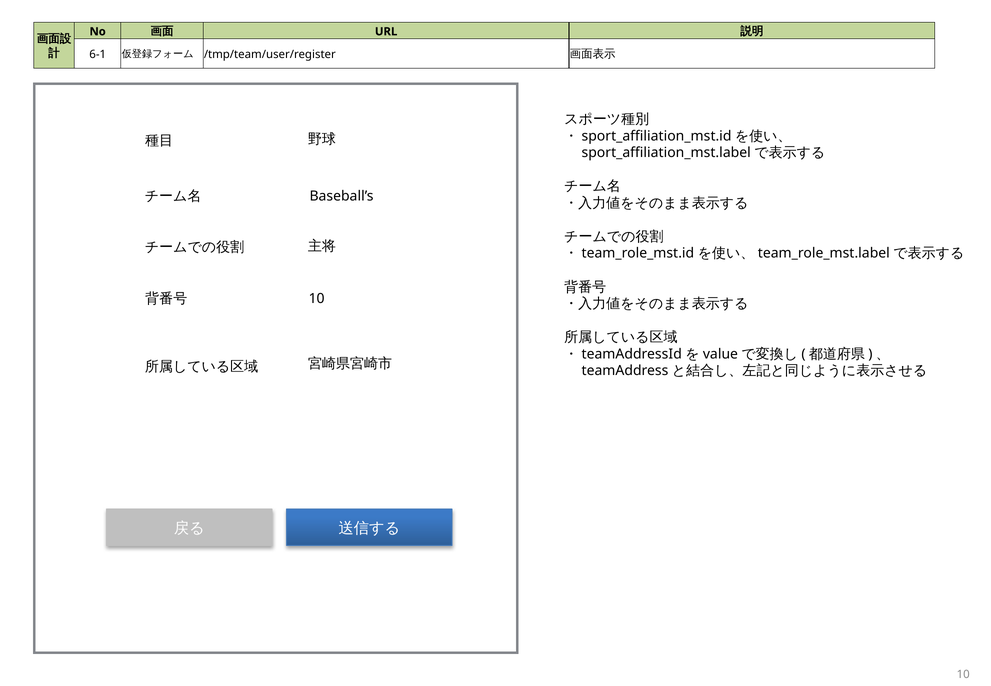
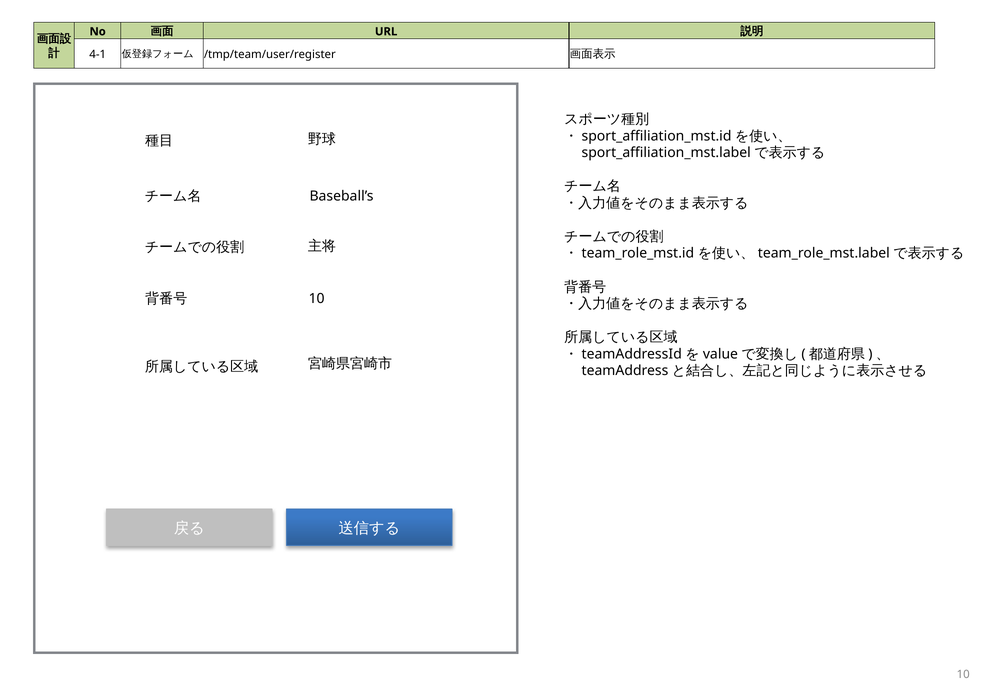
6-1: 6-1 -> 4-1
